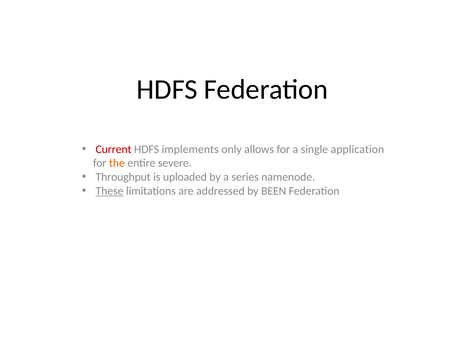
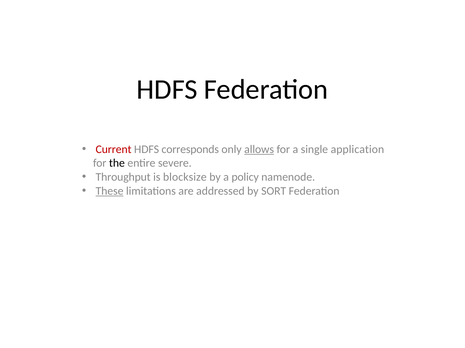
implements: implements -> corresponds
allows underline: none -> present
the colour: orange -> black
uploaded: uploaded -> blocksize
series: series -> policy
BEEN: BEEN -> SORT
